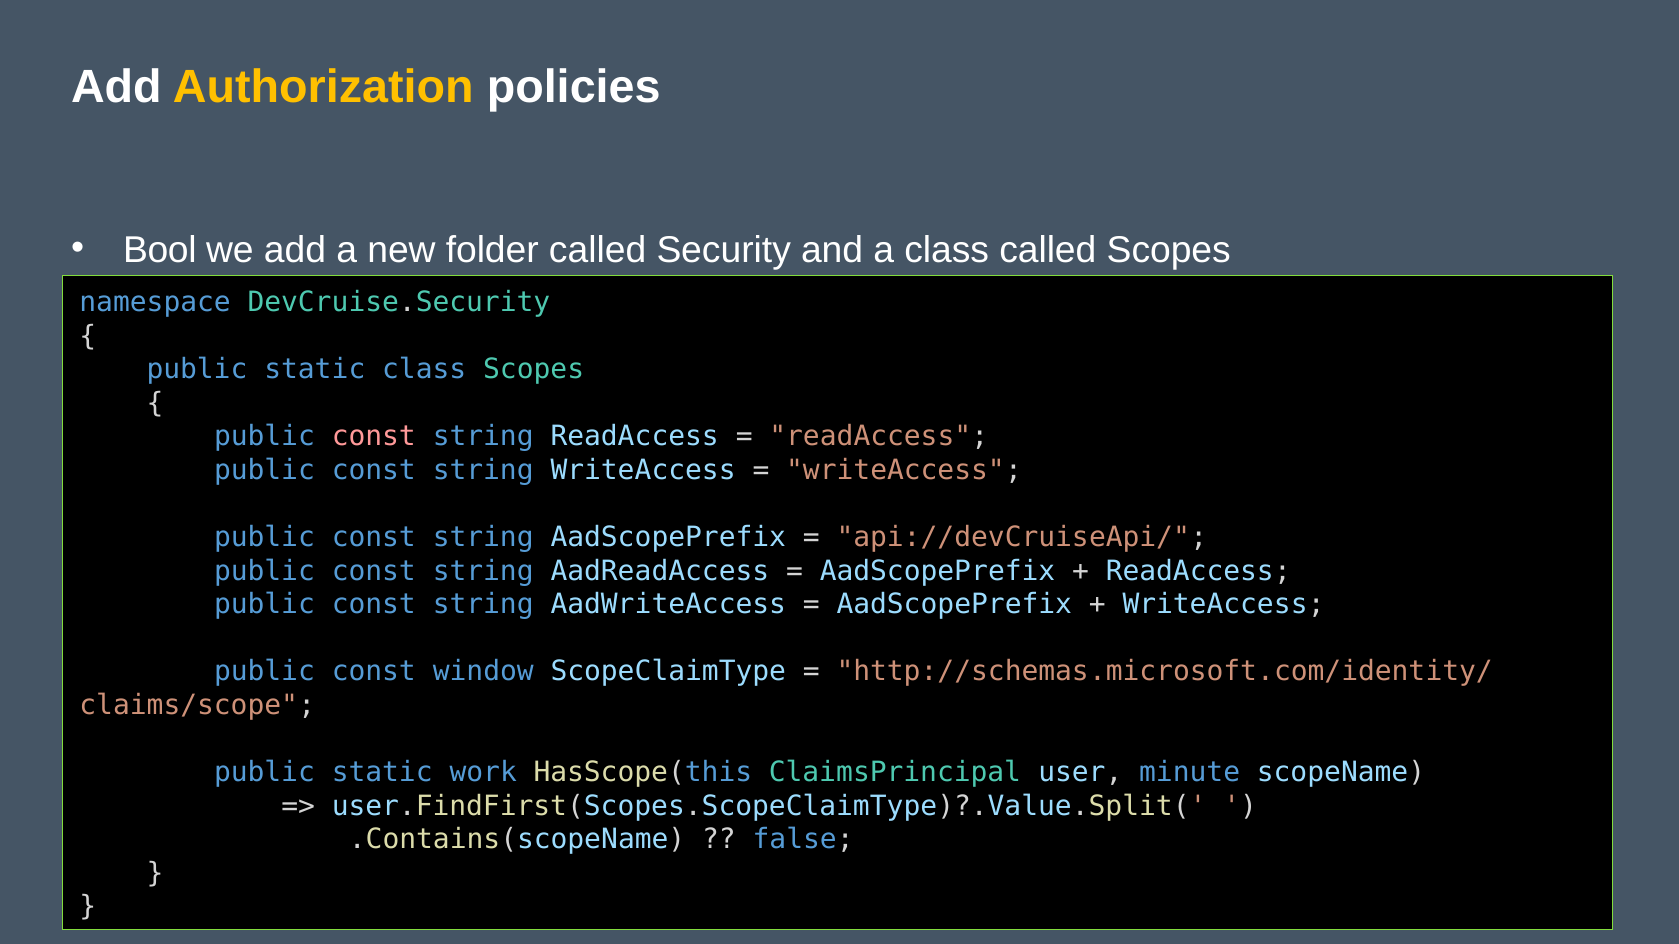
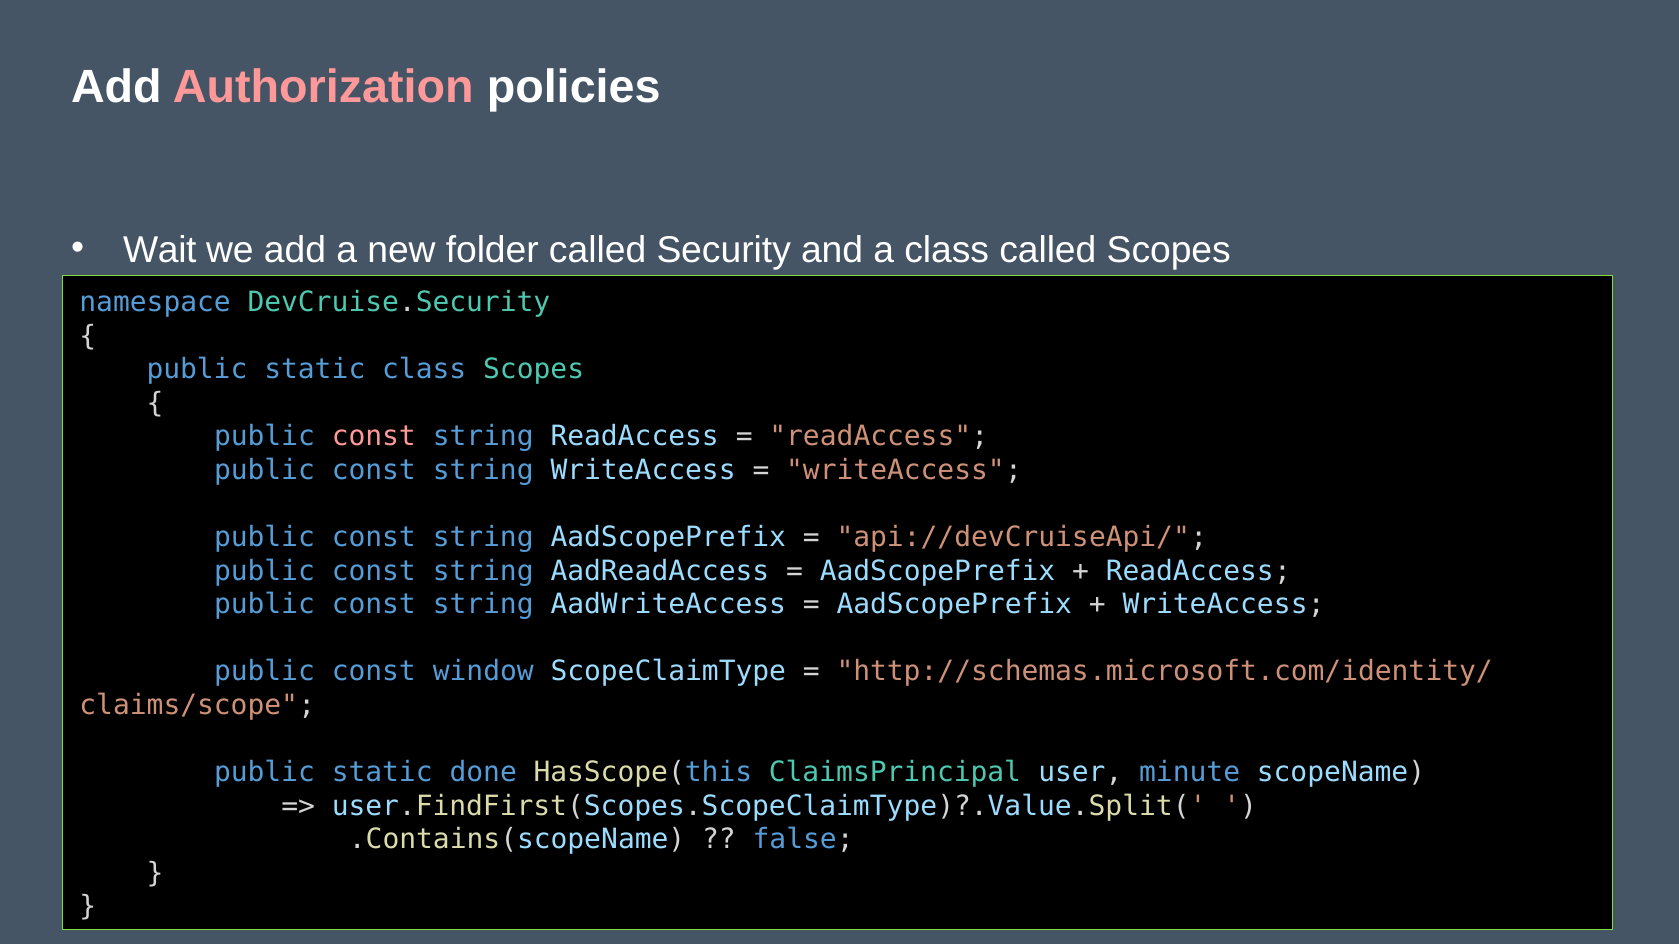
Authorization colour: yellow -> pink
Bool: Bool -> Wait
work: work -> done
